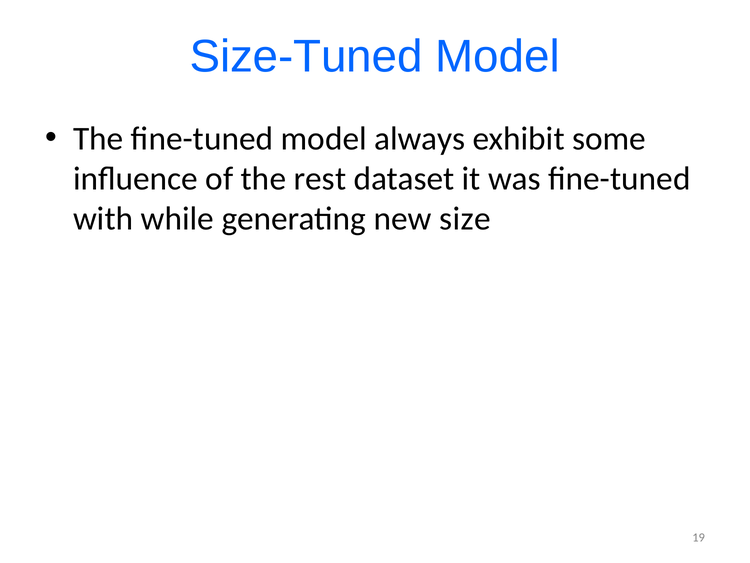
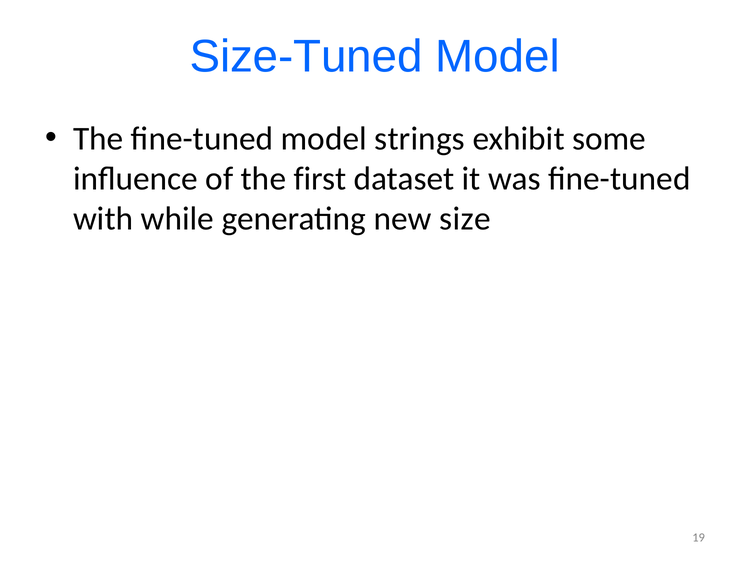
always: always -> strings
rest: rest -> first
